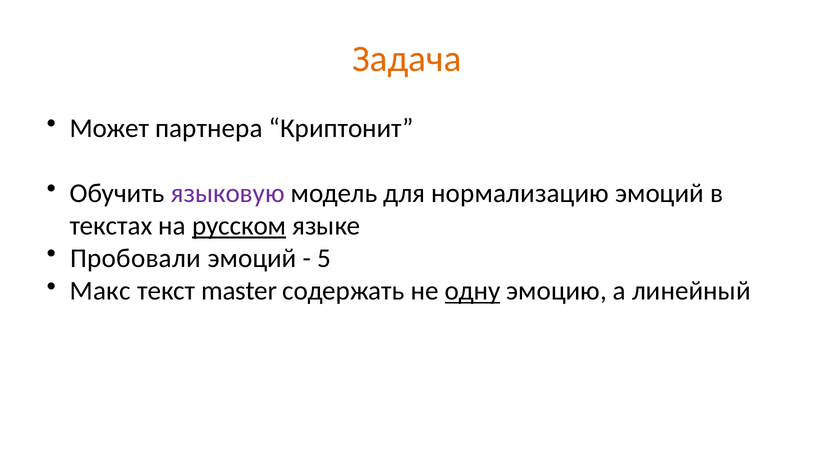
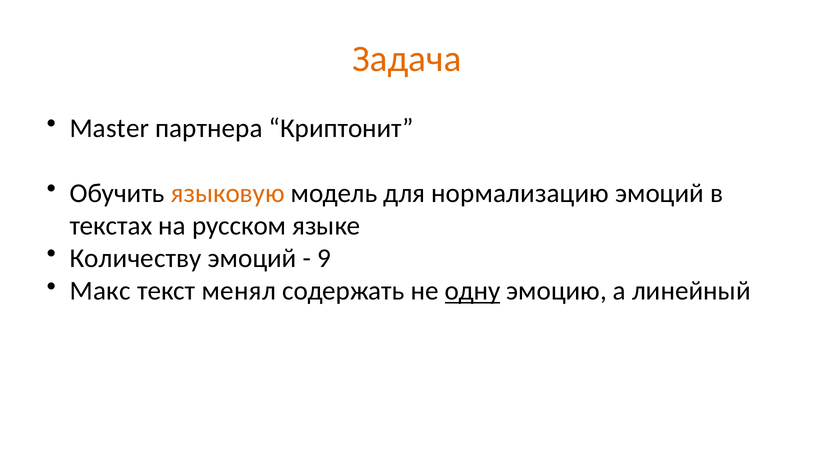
Может: Может -> Master
языковую colour: purple -> orange
русском underline: present -> none
Пробовали: Пробовали -> Количеству
5: 5 -> 9
master: master -> менял
